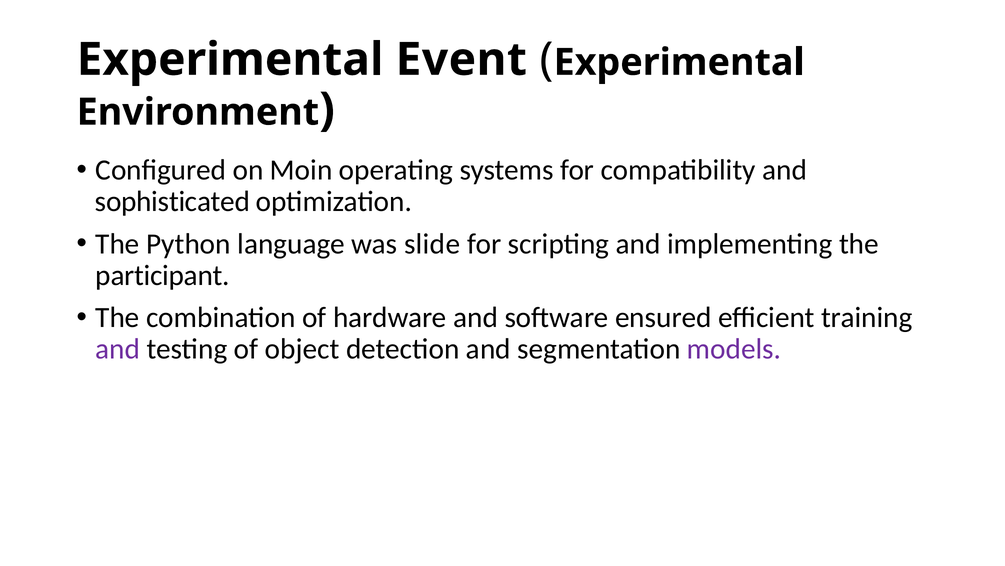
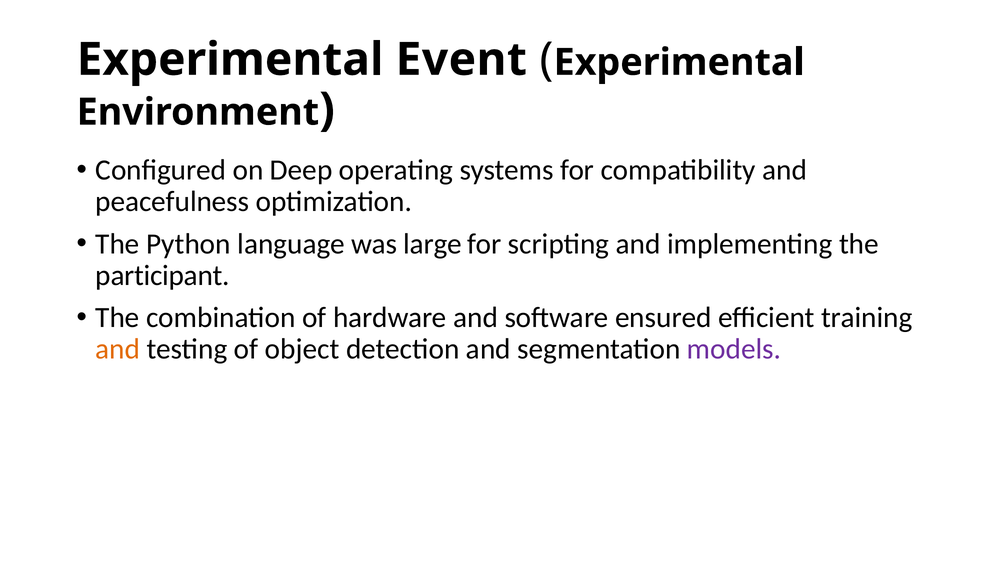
Moin: Moin -> Deep
sophisticated: sophisticated -> peacefulness
slide: slide -> large
and at (118, 349) colour: purple -> orange
